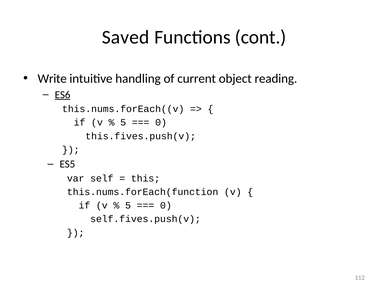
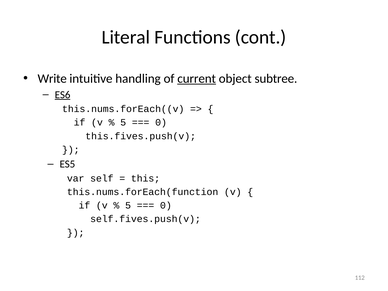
Saved: Saved -> Literal
current underline: none -> present
reading: reading -> subtree
